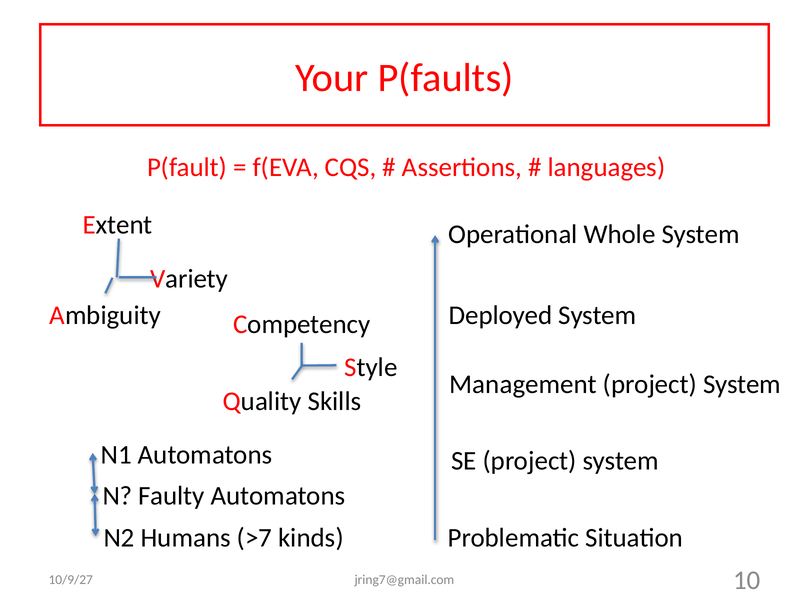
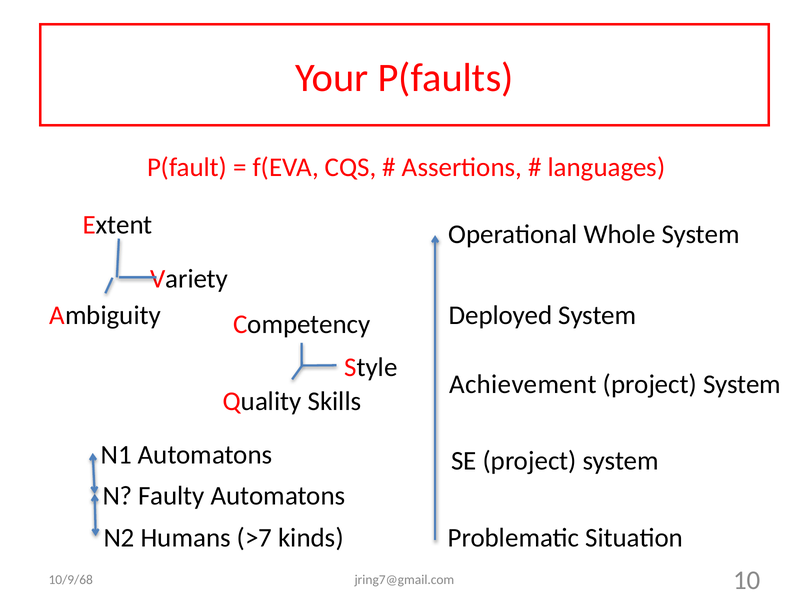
Management: Management -> Achievement
10/9/27: 10/9/27 -> 10/9/68
